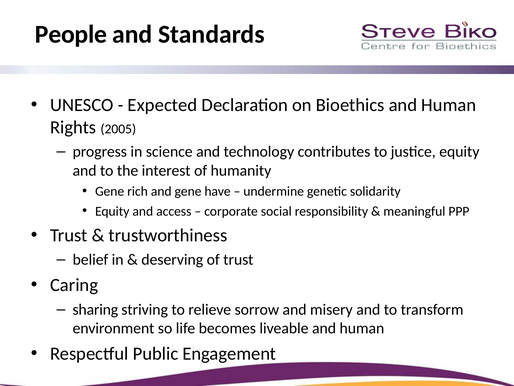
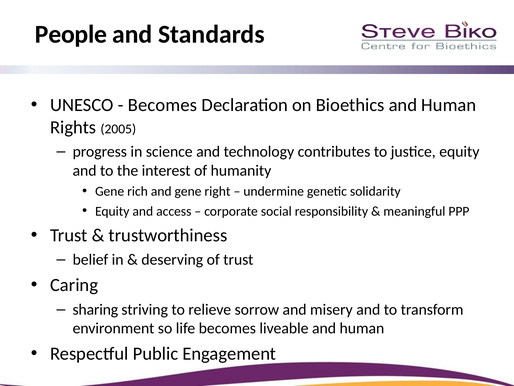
Expected at (162, 105): Expected -> Becomes
have: have -> right
